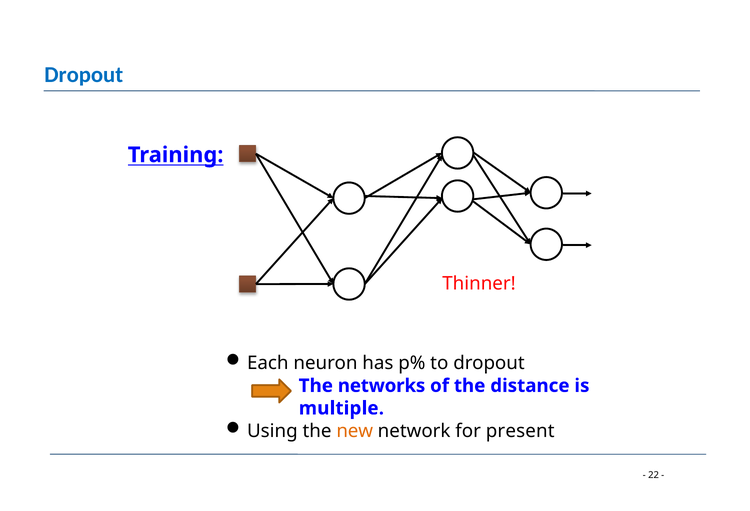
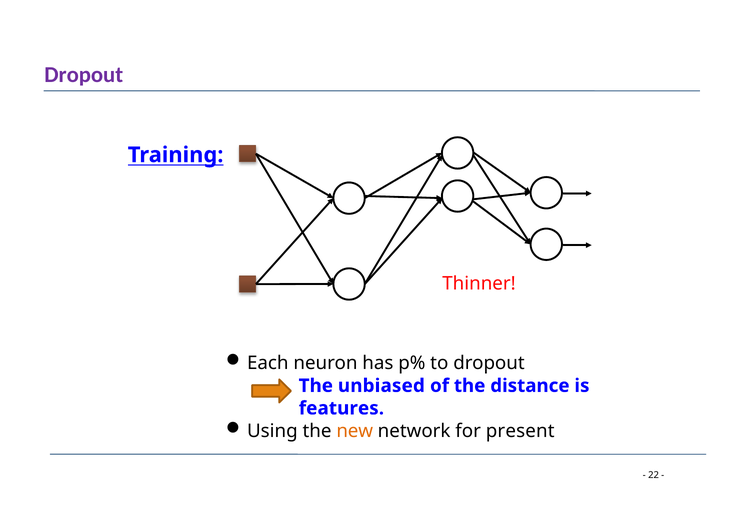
Dropout at (84, 75) colour: blue -> purple
networks: networks -> unbiased
multiple: multiple -> features
